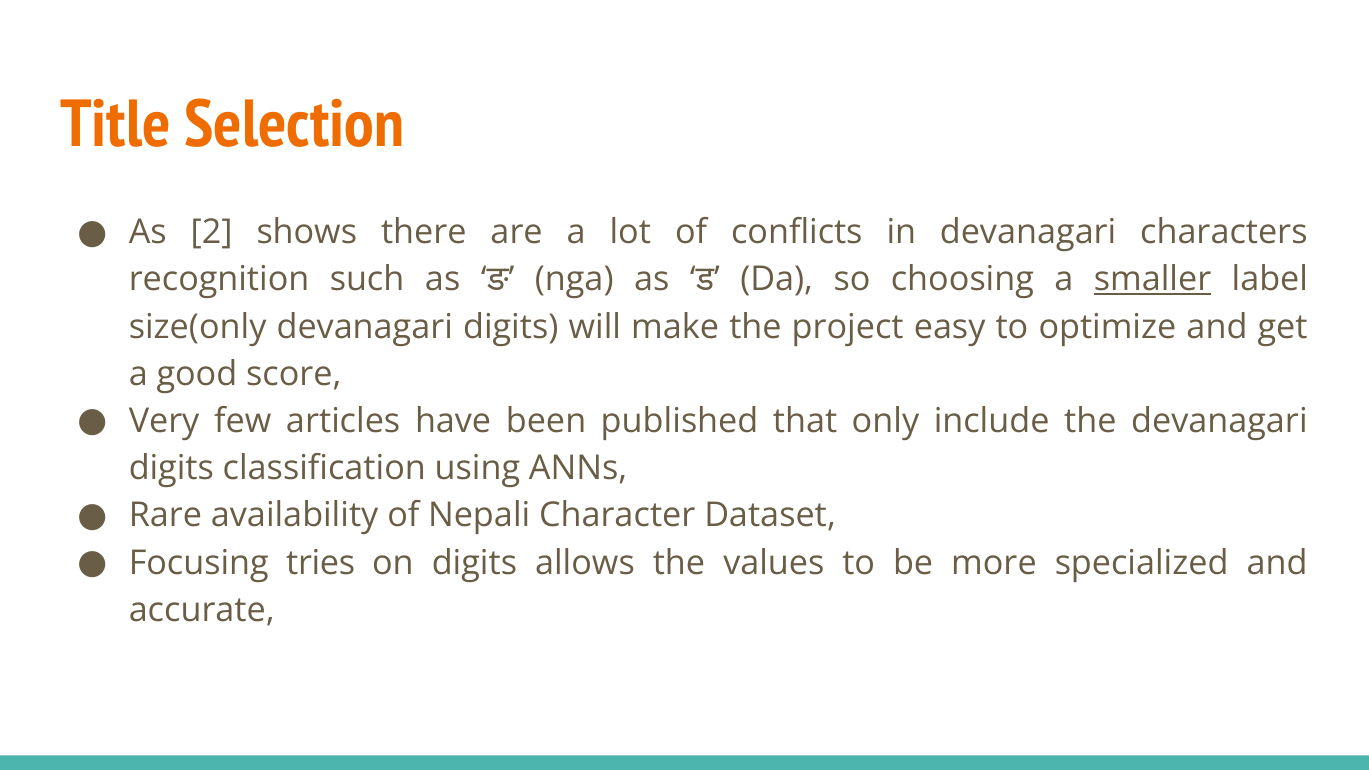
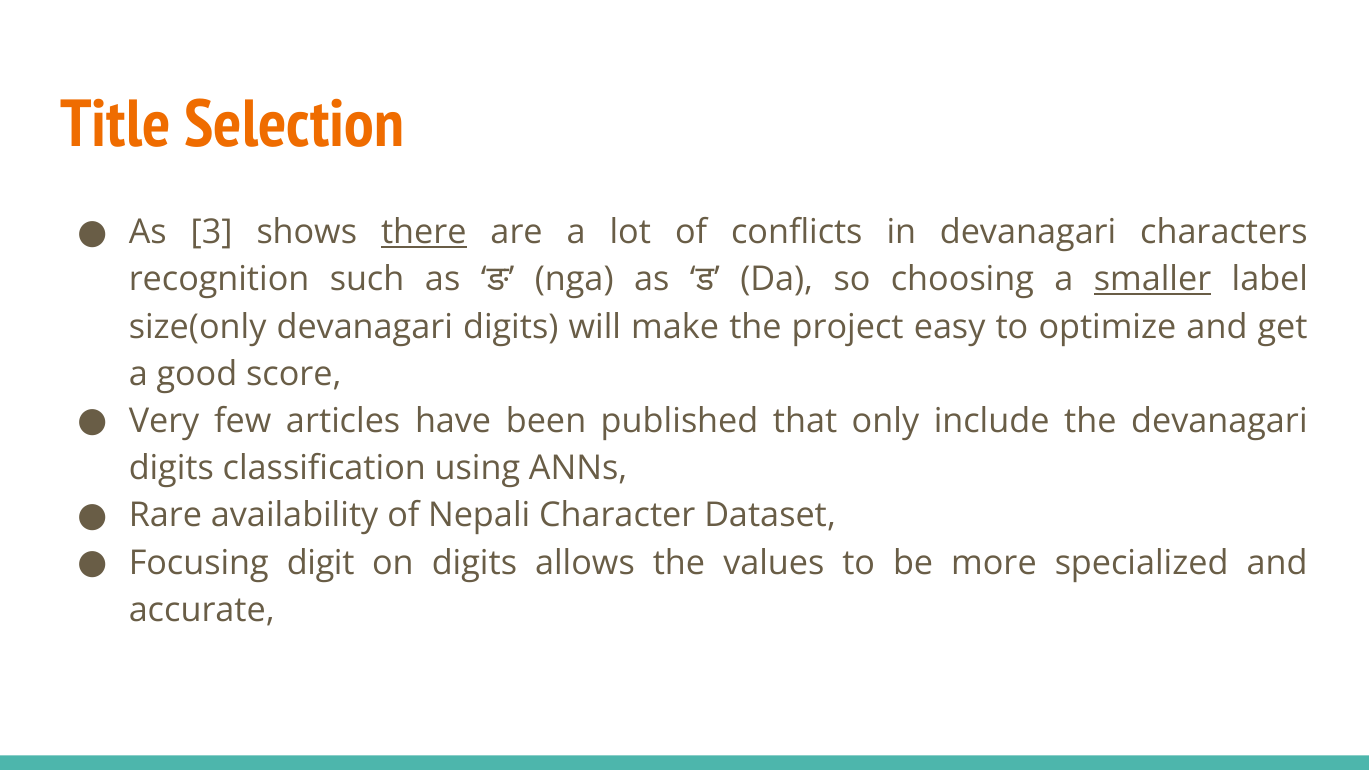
2: 2 -> 3
there underline: none -> present
tries: tries -> digit
